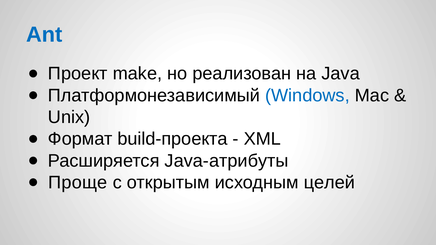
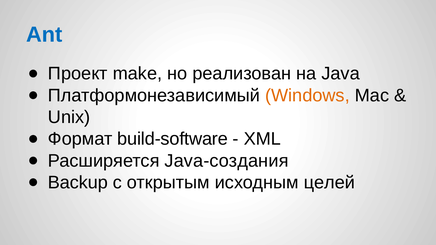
Windows colour: blue -> orange
build-проекта: build-проекта -> build-software
Java-атрибуты: Java-атрибуты -> Java-создания
Проще: Проще -> Backup
